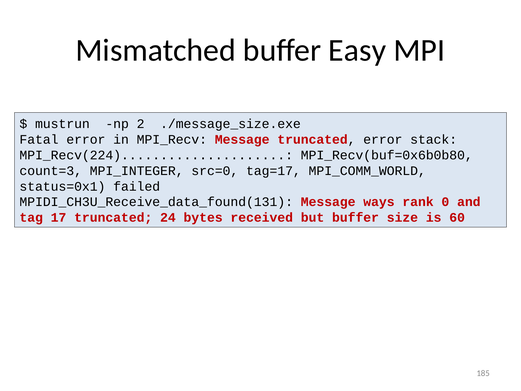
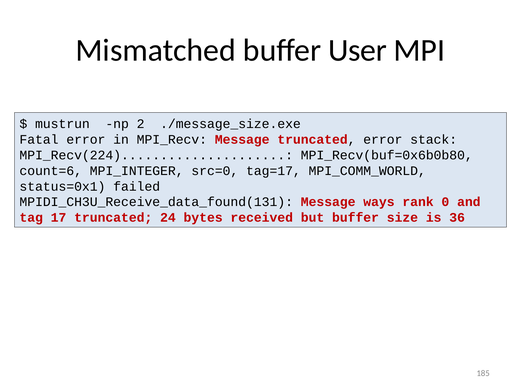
Easy: Easy -> User
count=3: count=3 -> count=6
60: 60 -> 36
